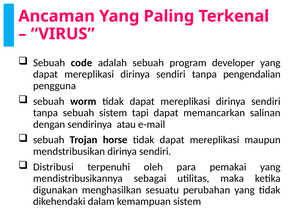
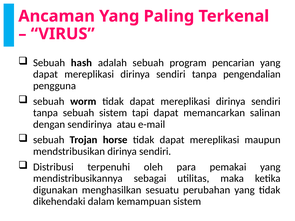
code: code -> hash
developer: developer -> pencarian
